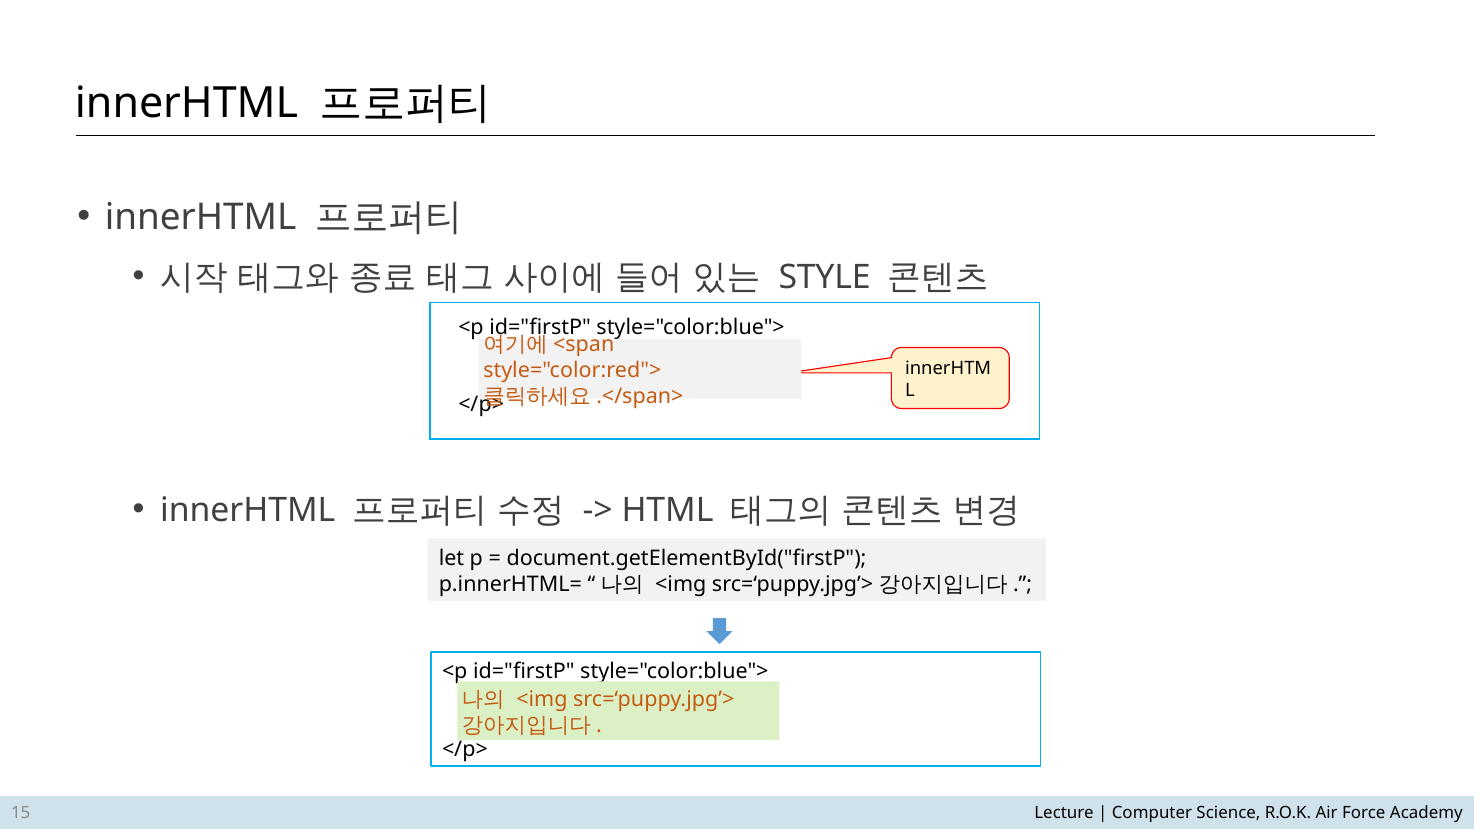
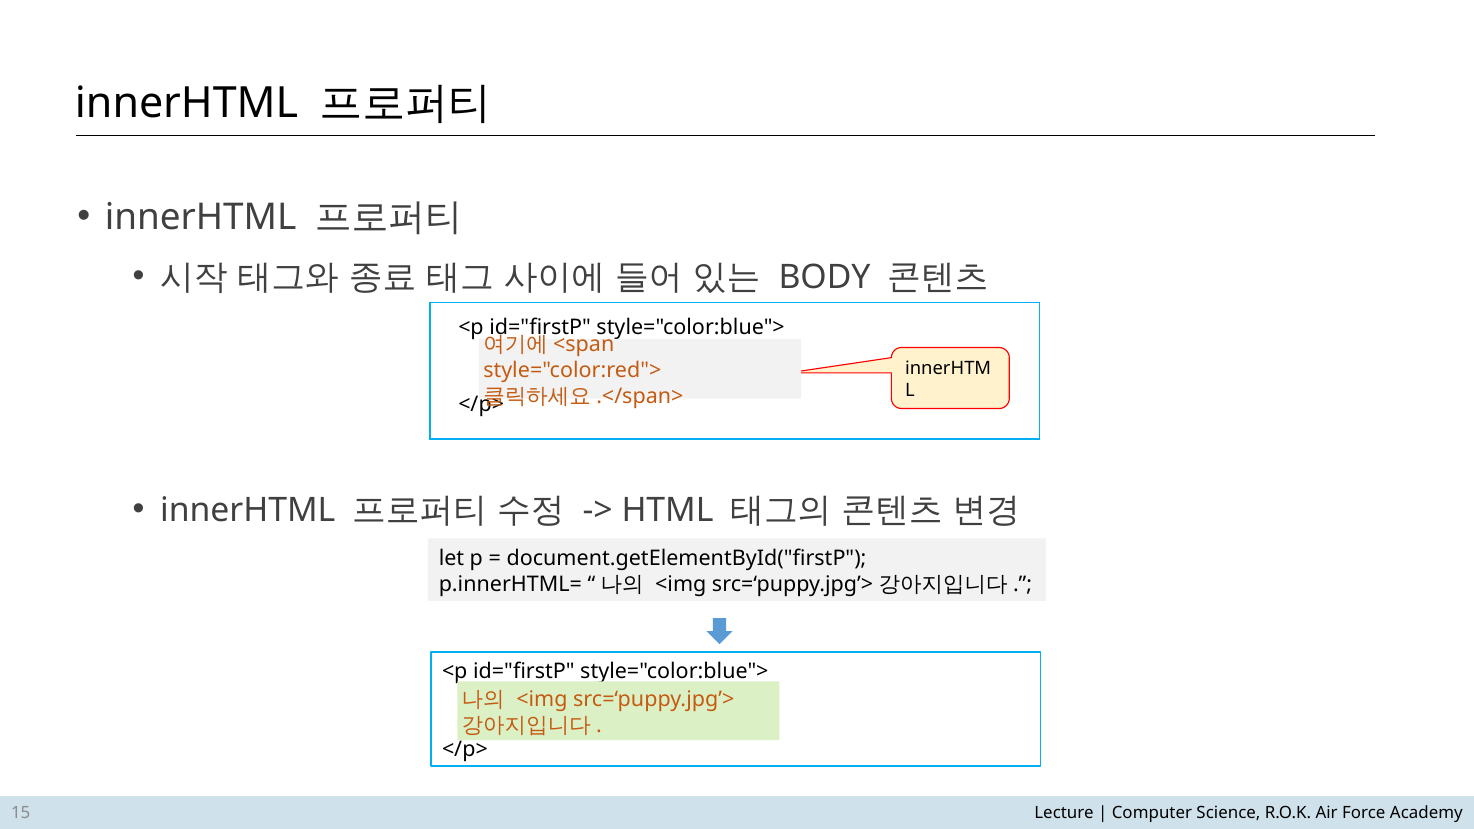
STYLE: STYLE -> BODY
